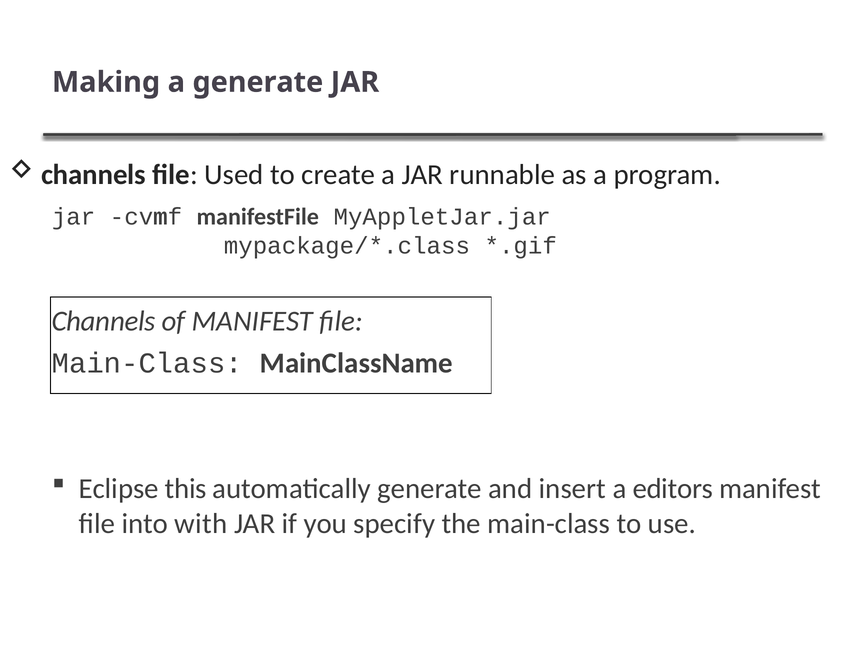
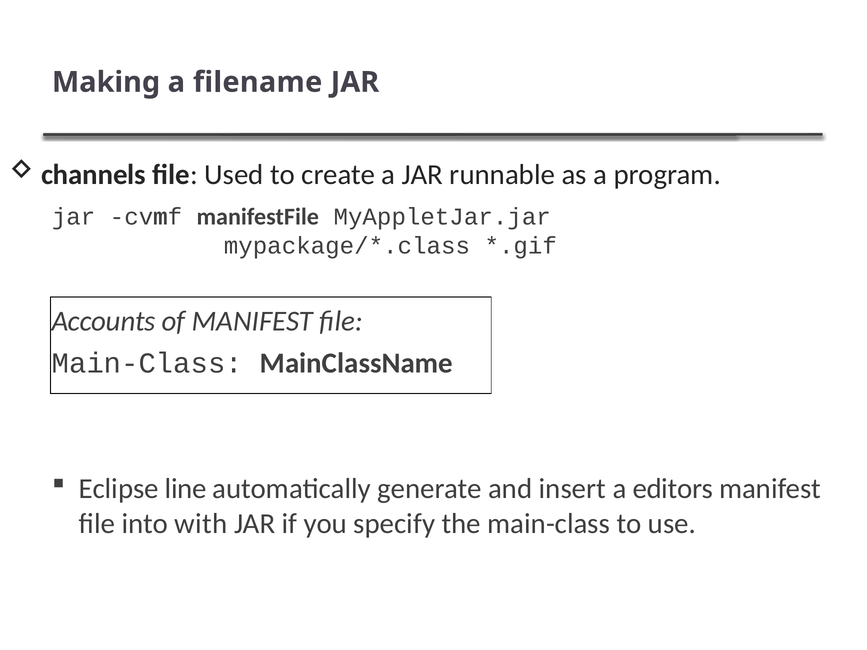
a generate: generate -> filename
Channels at (104, 321): Channels -> Accounts
this: this -> line
